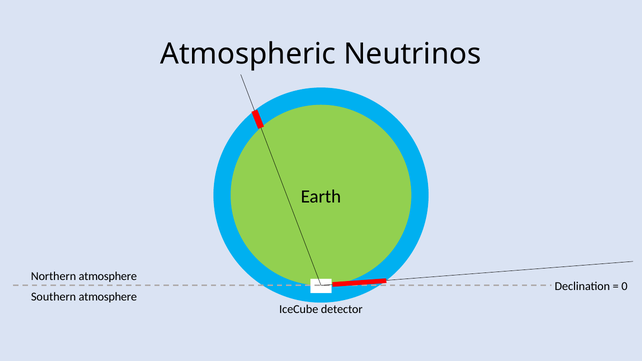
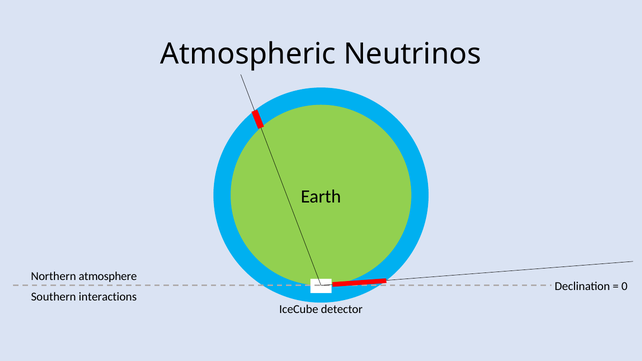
Southern atmosphere: atmosphere -> interactions
